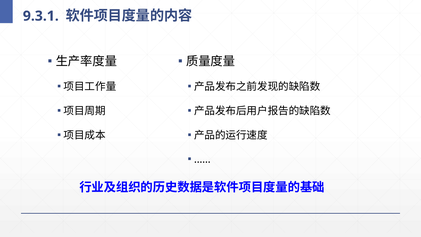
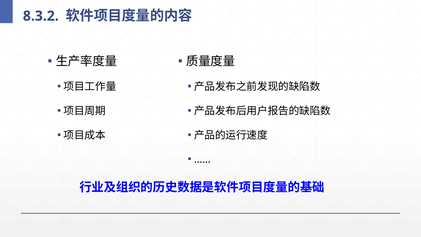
9.3.1: 9.3.1 -> 8.3.2
